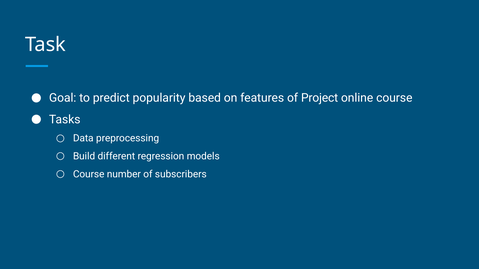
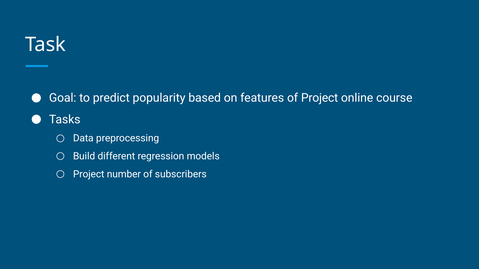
Course at (89, 175): Course -> Project
